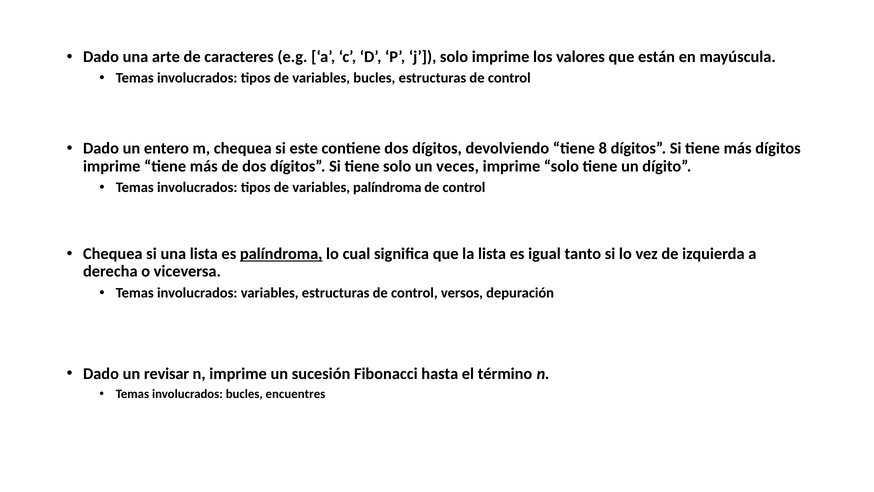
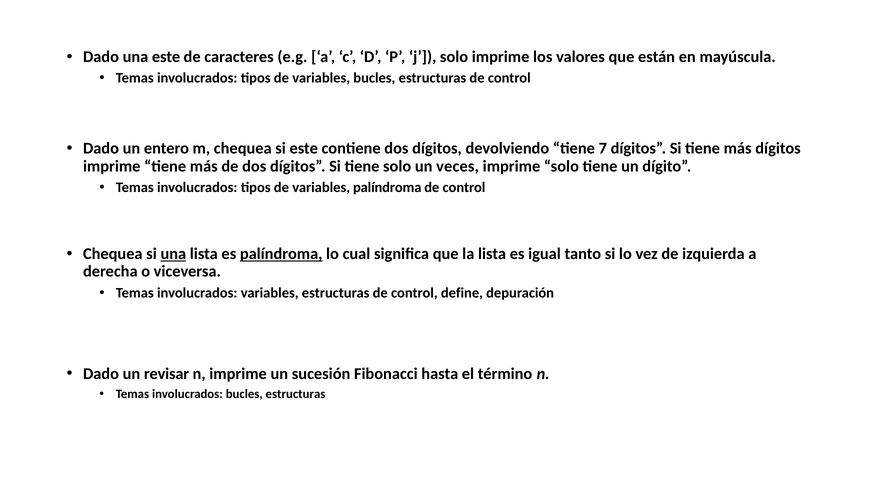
una arte: arte -> este
8: 8 -> 7
una at (173, 254) underline: none -> present
versos: versos -> define
involucrados bucles encuentres: encuentres -> estructuras
